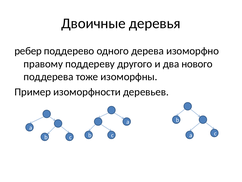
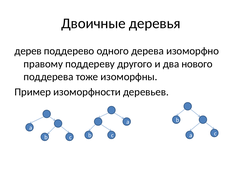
ребер: ребер -> дерев
